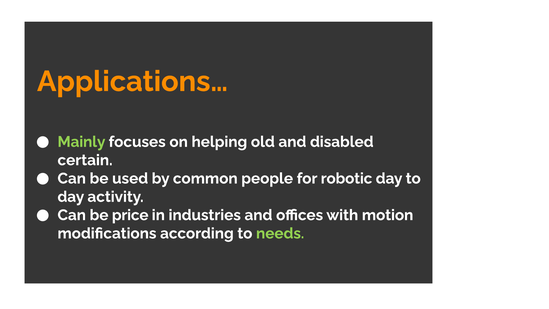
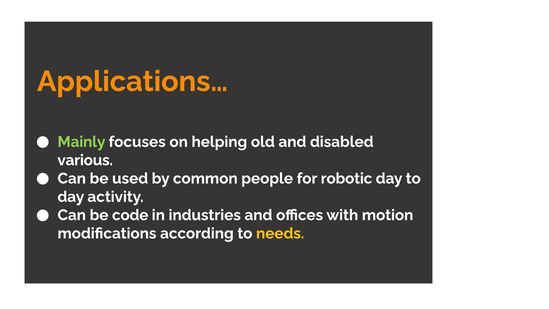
certain: certain -> various
price: price -> code
needs colour: light green -> yellow
